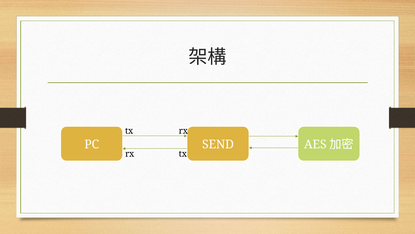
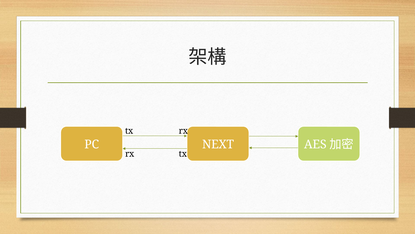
SEND: SEND -> NEXT
